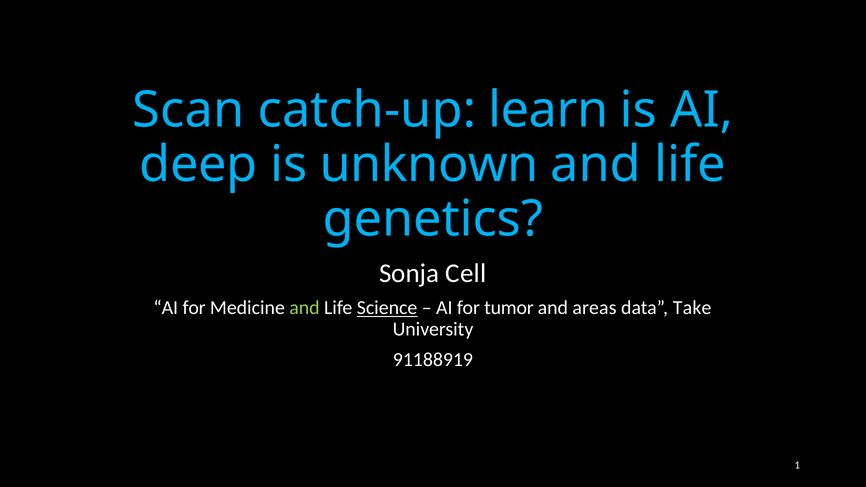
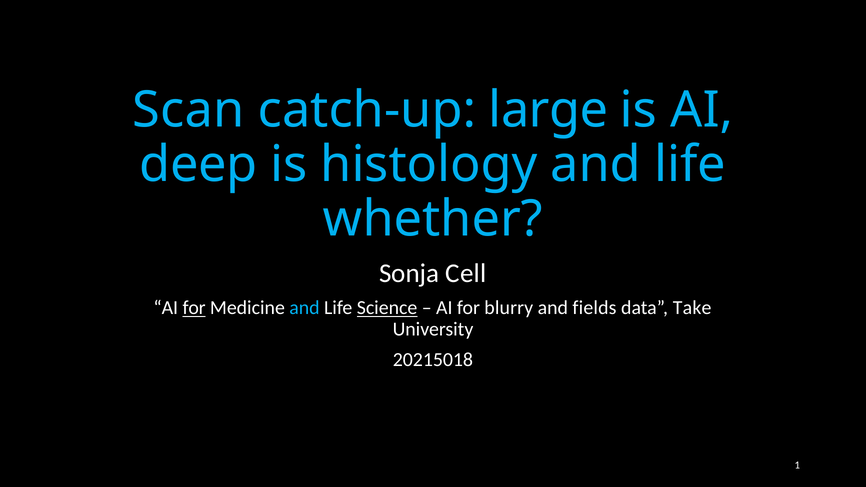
learn: learn -> large
unknown: unknown -> histology
genetics: genetics -> whether
for at (194, 308) underline: none -> present
and at (304, 308) colour: light green -> light blue
tumor: tumor -> blurry
areas: areas -> fields
91188919: 91188919 -> 20215018
